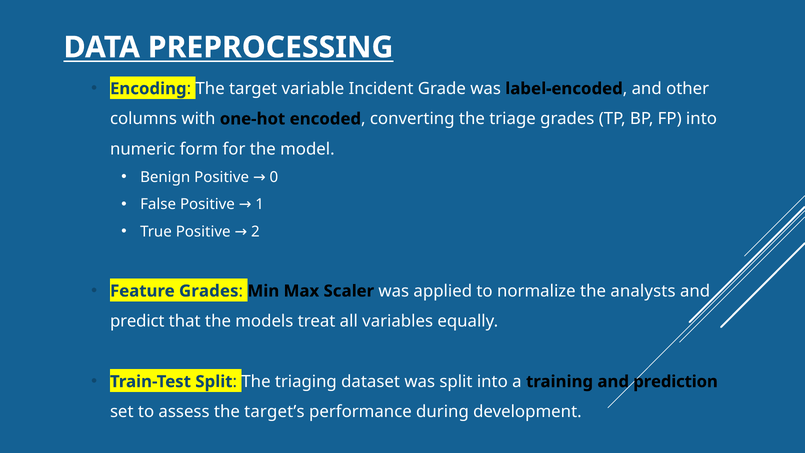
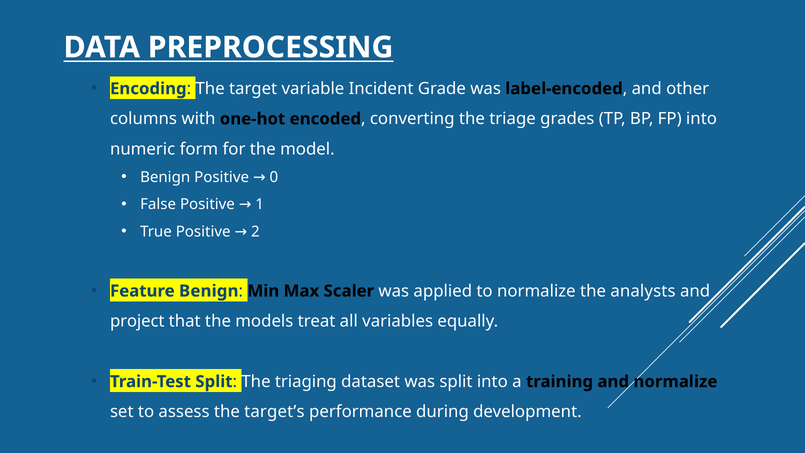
Feature Grades: Grades -> Benign
predict: predict -> project
and prediction: prediction -> normalize
